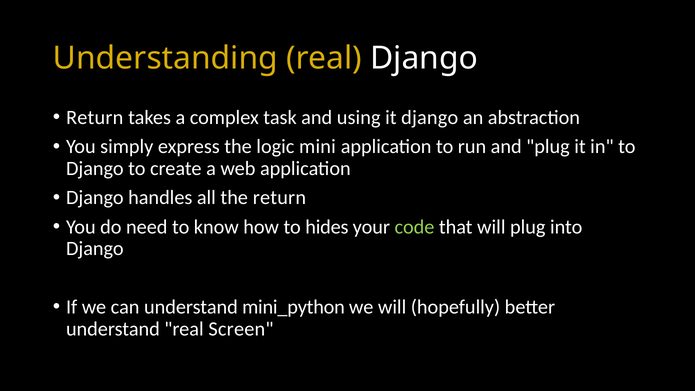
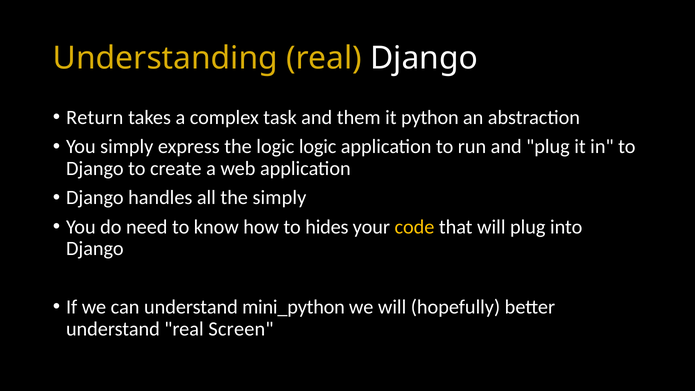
using: using -> them
it django: django -> python
logic mini: mini -> logic
the return: return -> simply
code colour: light green -> yellow
